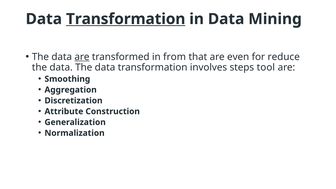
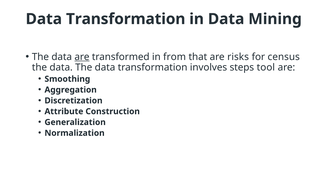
Transformation at (126, 19) underline: present -> none
even: even -> risks
reduce: reduce -> census
